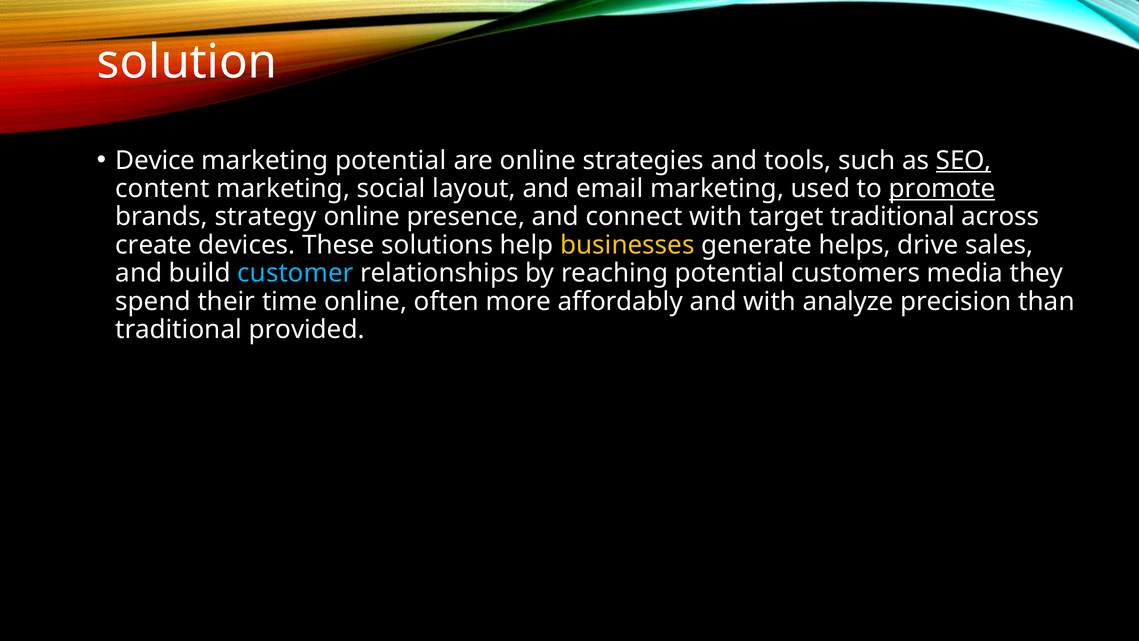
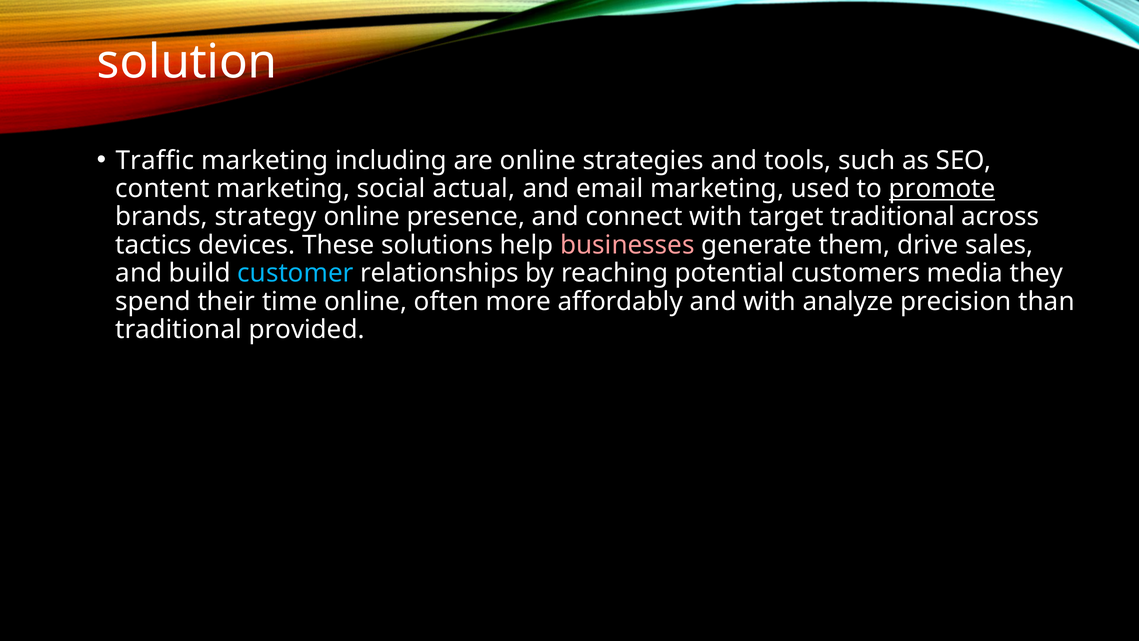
Device: Device -> Traffic
marketing potential: potential -> including
SEO underline: present -> none
layout: layout -> actual
create: create -> tactics
businesses colour: yellow -> pink
helps: helps -> them
